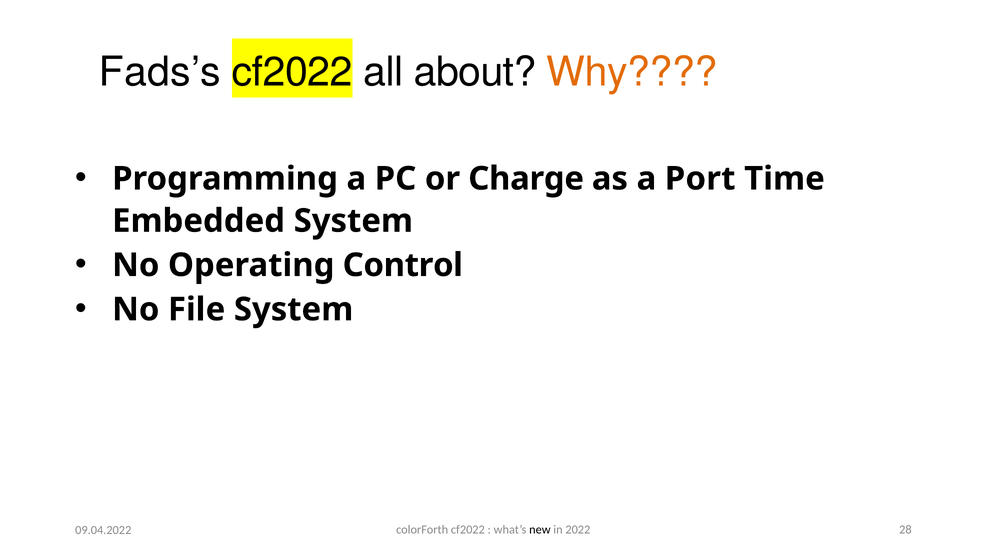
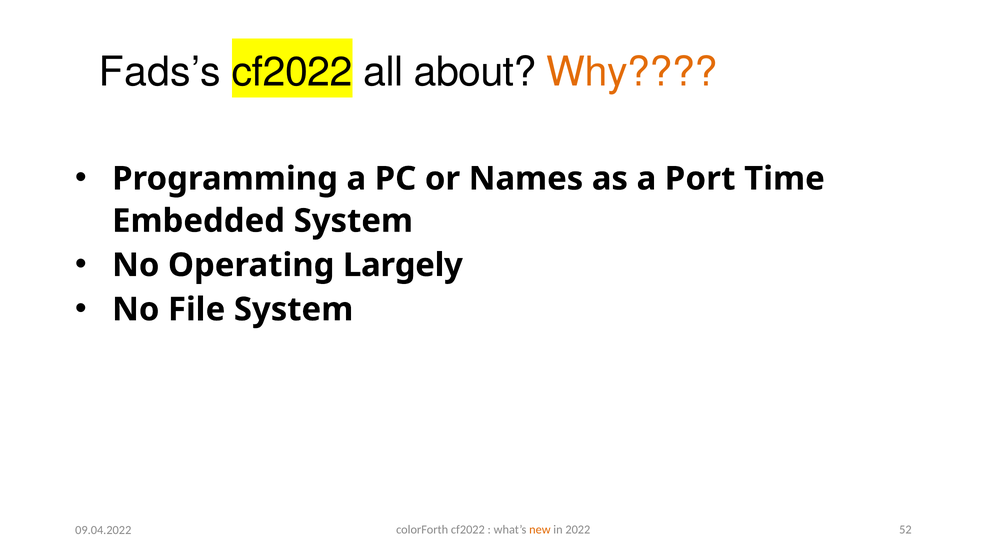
Charge: Charge -> Names
Control: Control -> Largely
new colour: black -> orange
28: 28 -> 52
